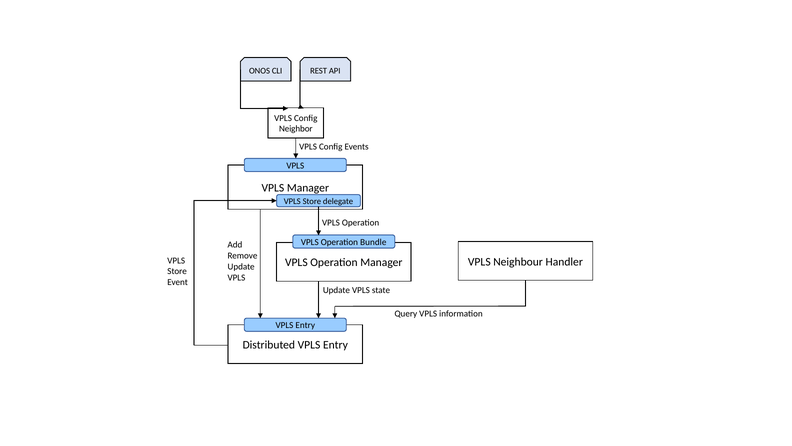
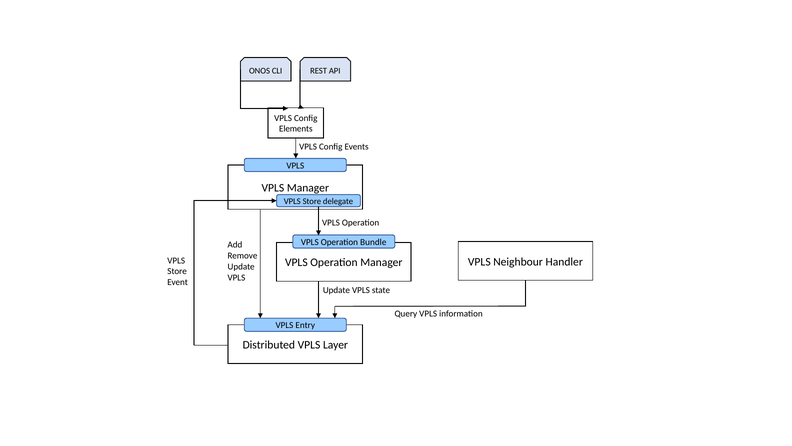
Neighbor: Neighbor -> Elements
Distributed VPLS Entry: Entry -> Layer
